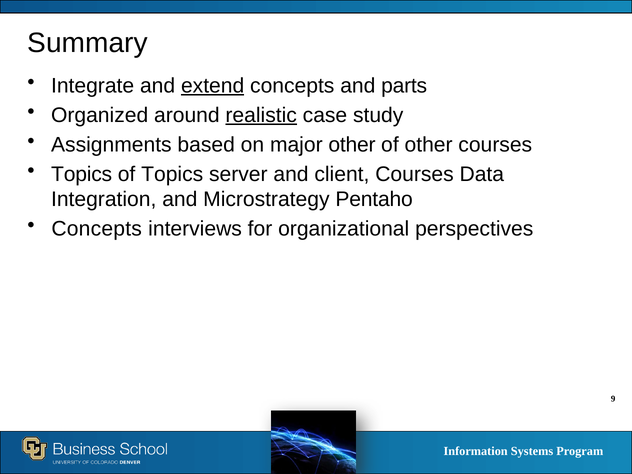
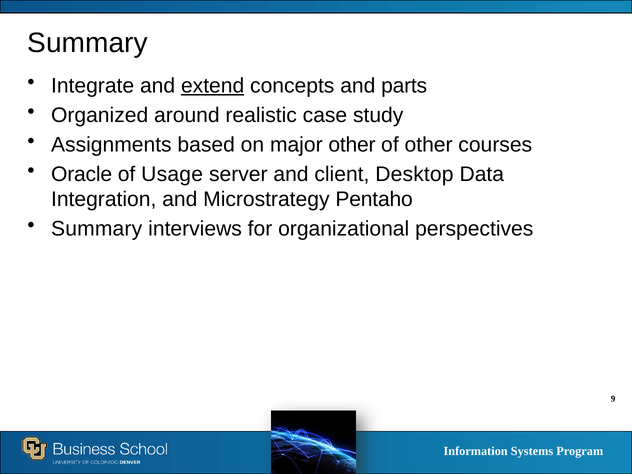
realistic underline: present -> none
Topics at (82, 174): Topics -> Oracle
of Topics: Topics -> Usage
client Courses: Courses -> Desktop
Concepts at (97, 229): Concepts -> Summary
